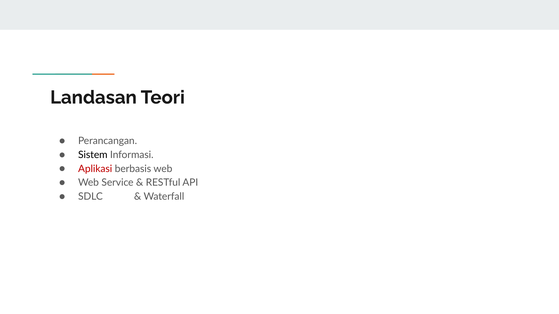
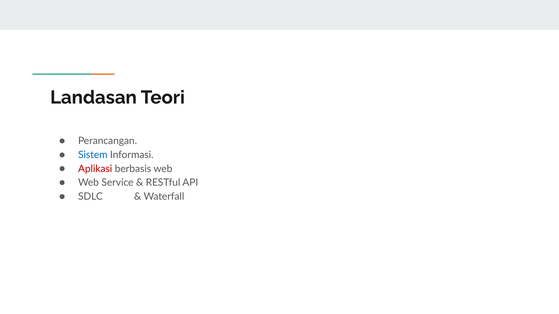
Sistem colour: black -> blue
